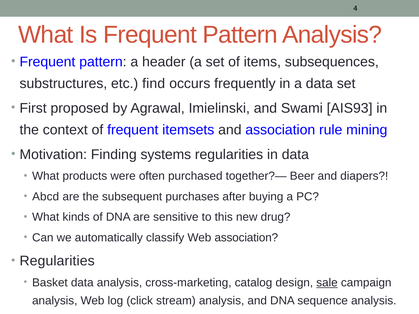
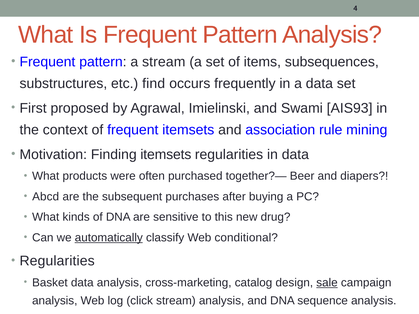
a header: header -> stream
Finding systems: systems -> itemsets
automatically underline: none -> present
Web association: association -> conditional
